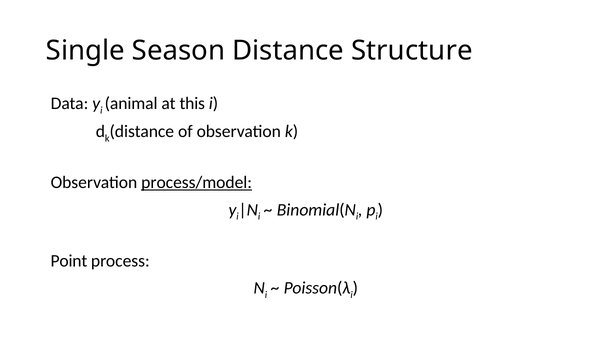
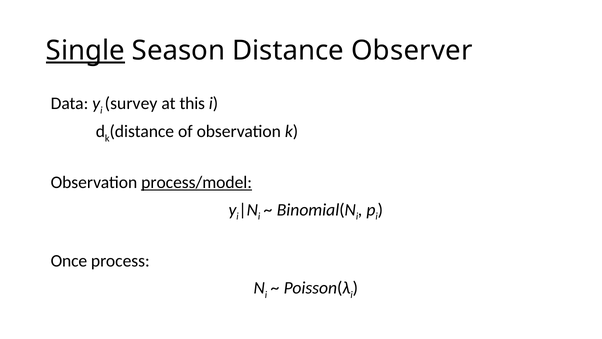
Single underline: none -> present
Structure: Structure -> Observer
animal: animal -> survey
Point: Point -> Once
